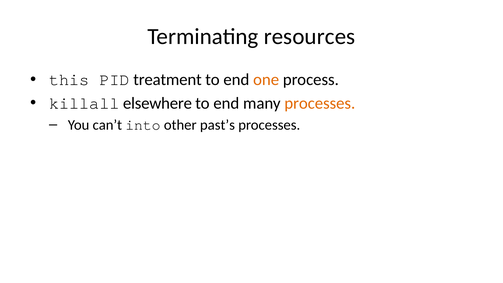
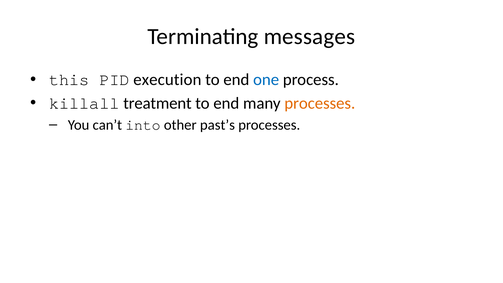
resources: resources -> messages
treatment: treatment -> execution
one colour: orange -> blue
elsewhere: elsewhere -> treatment
